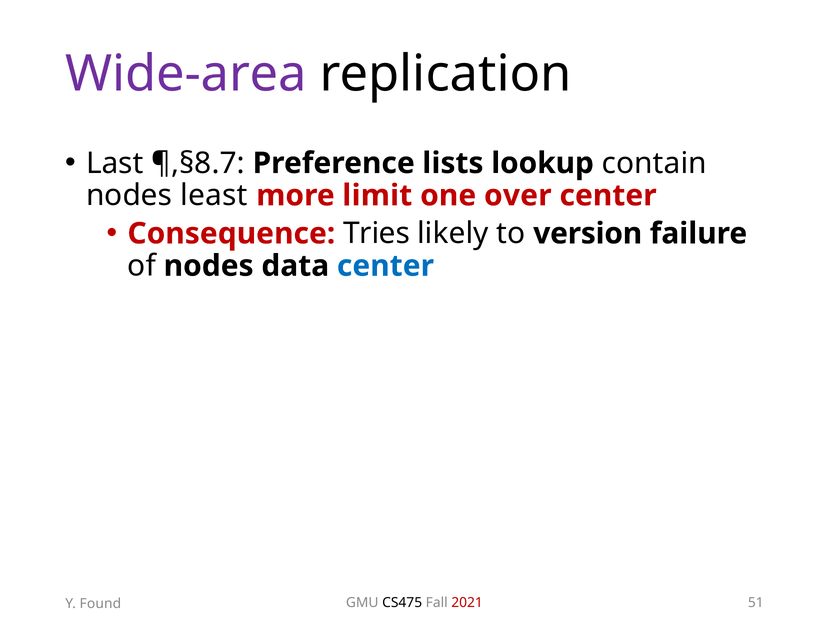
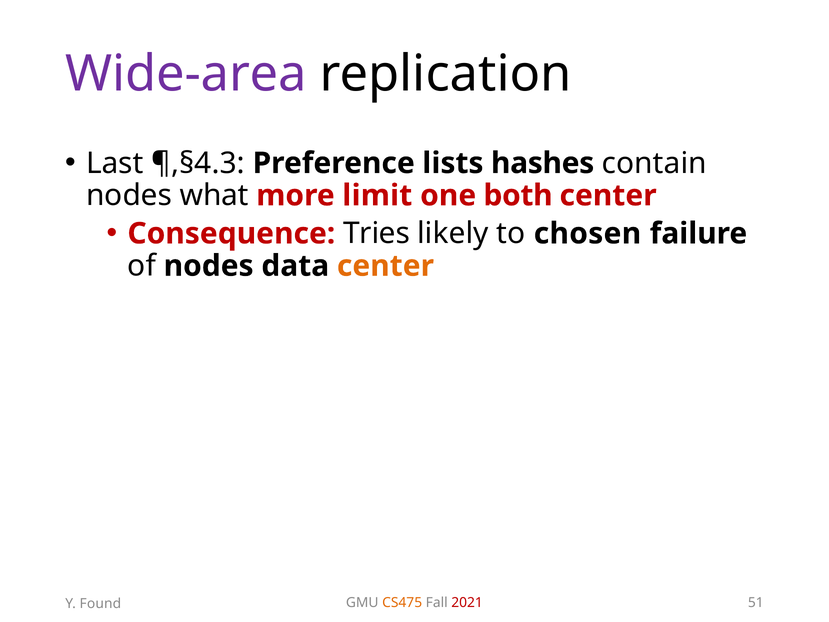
¶,§8.7: ¶,§8.7 -> ¶,§4.3
lookup: lookup -> hashes
least: least -> what
over: over -> both
version: version -> chosen
center at (385, 266) colour: blue -> orange
CS475 colour: black -> orange
